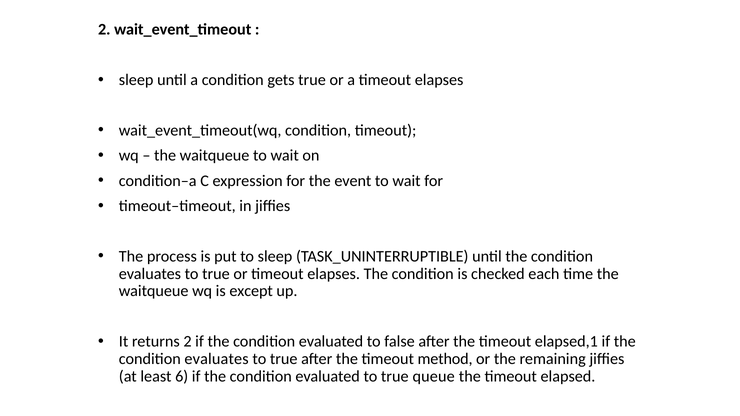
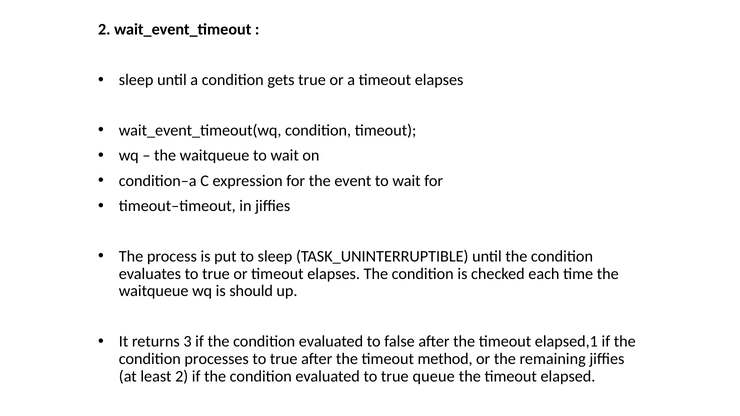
except: except -> should
returns 2: 2 -> 3
evaluates at (217, 359): evaluates -> processes
least 6: 6 -> 2
